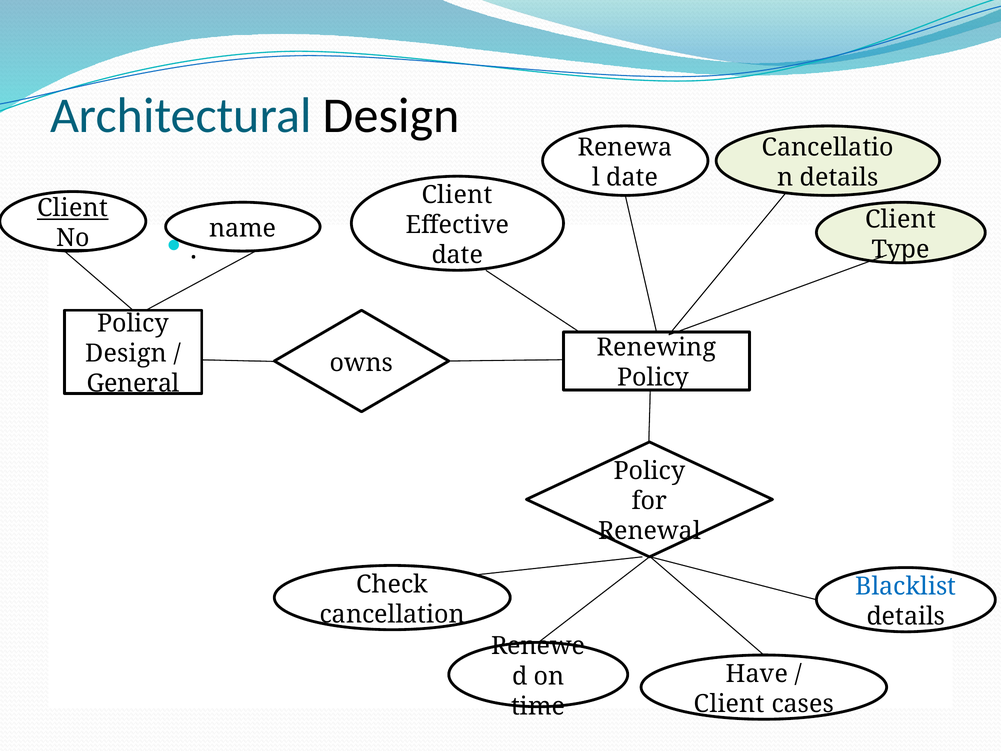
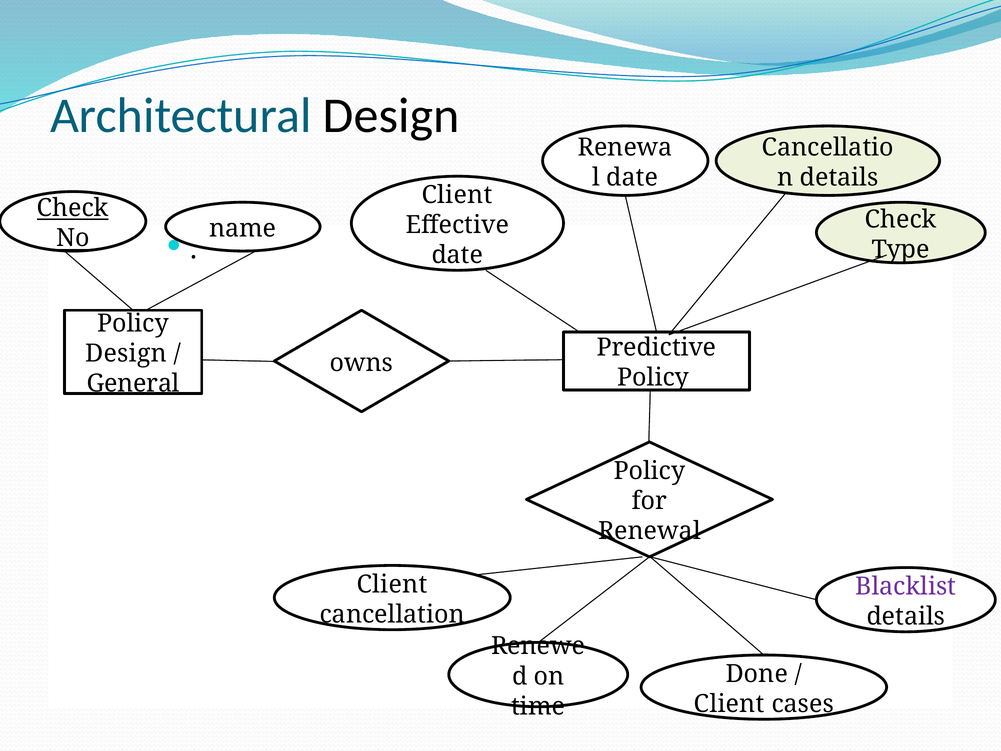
Client at (73, 208): Client -> Check
Client at (901, 219): Client -> Check
Renewing: Renewing -> Predictive
Check at (392, 584): Check -> Client
Blacklist colour: blue -> purple
Have: Have -> Done
